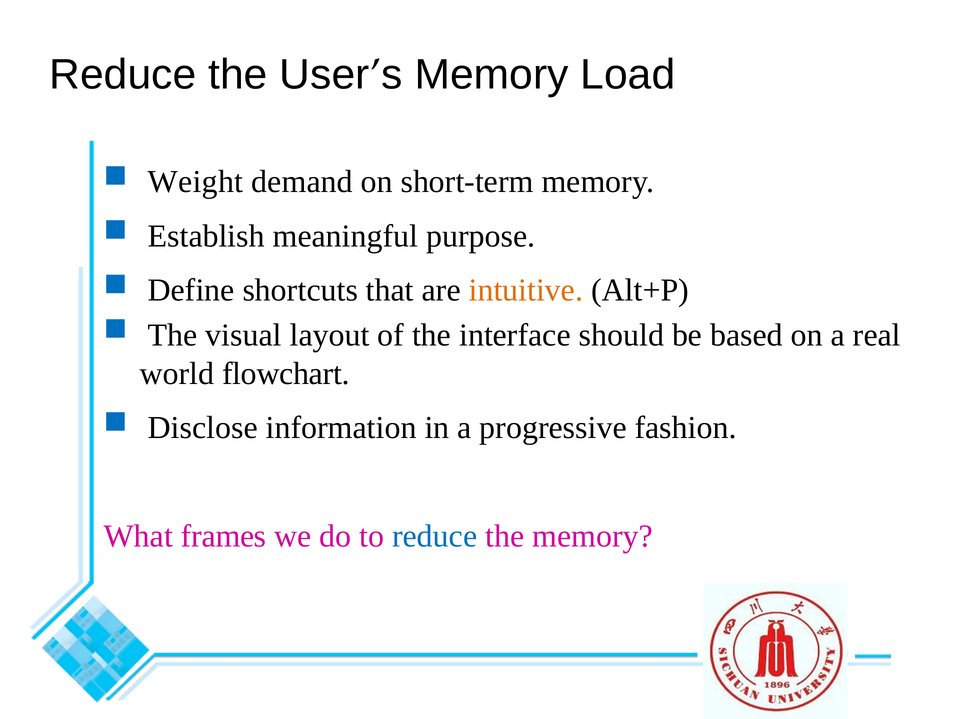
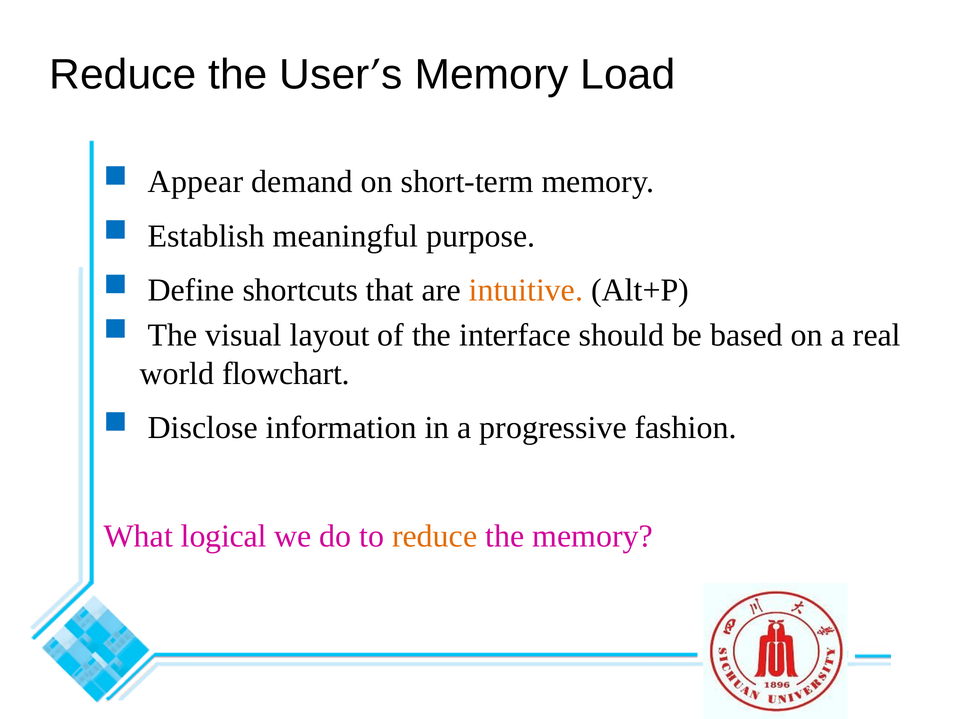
Weight: Weight -> Appear
frames: frames -> logical
reduce at (435, 537) colour: blue -> orange
